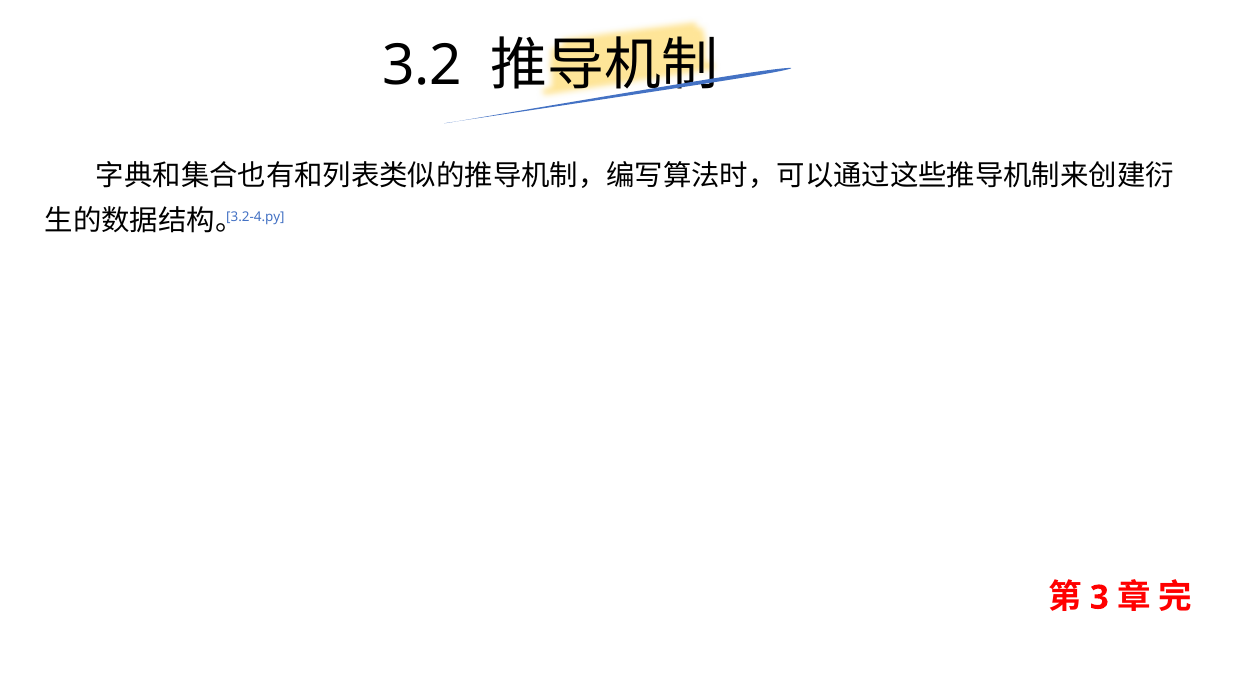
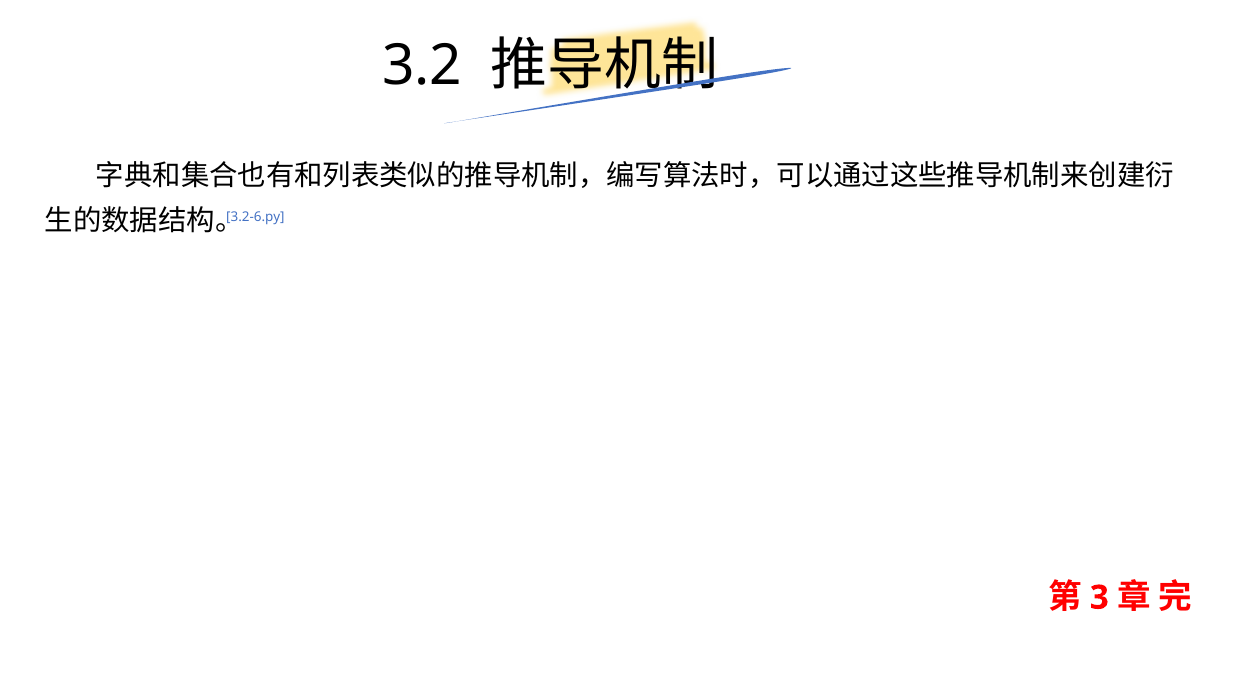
3.2-4.py: 3.2-4.py -> 3.2-6.py
